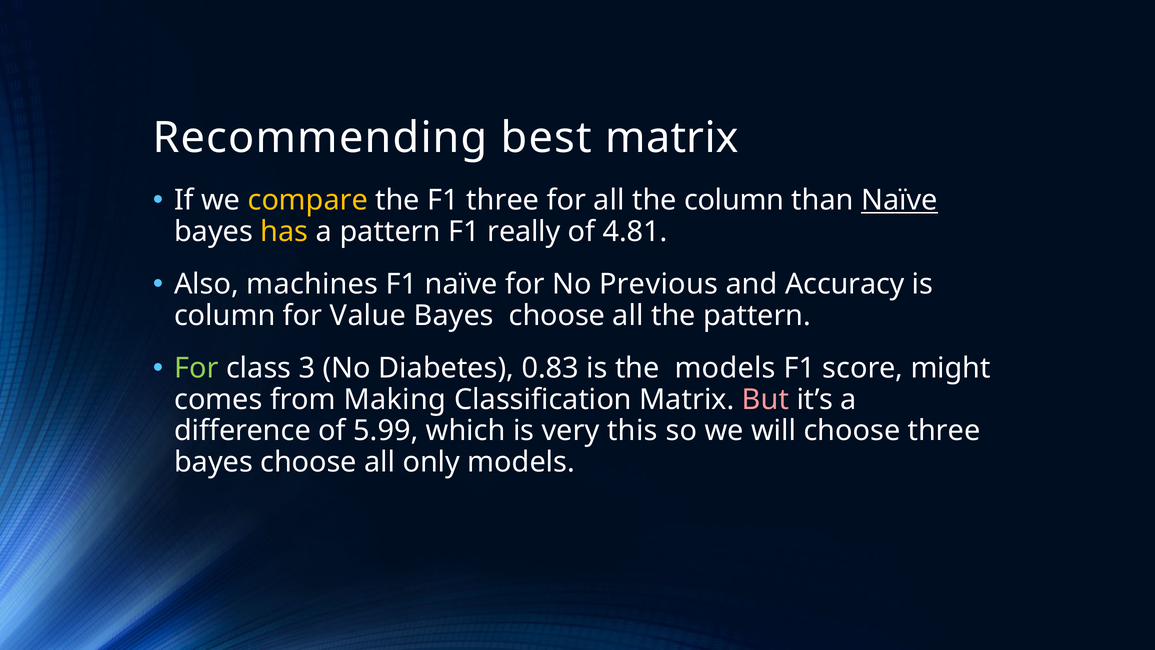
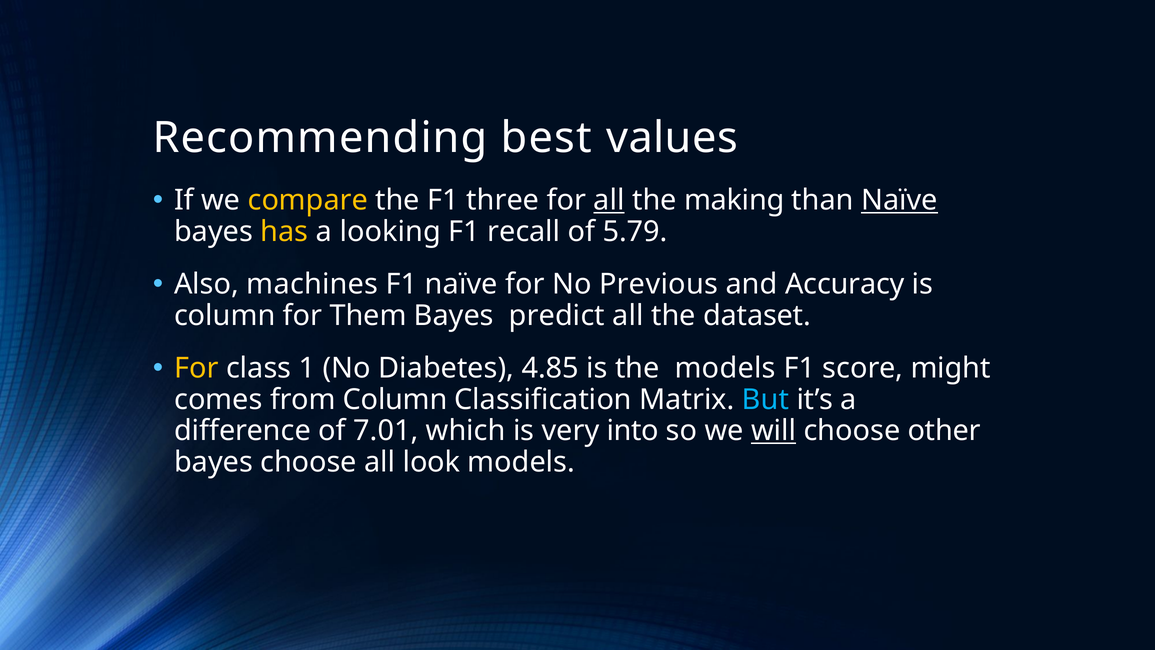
best matrix: matrix -> values
all at (609, 200) underline: none -> present
the column: column -> making
a pattern: pattern -> looking
really: really -> recall
4.81: 4.81 -> 5.79
Value: Value -> Them
choose at (557, 315): choose -> predict
the pattern: pattern -> dataset
For at (196, 368) colour: light green -> yellow
3: 3 -> 1
0.83: 0.83 -> 4.85
from Making: Making -> Column
But colour: pink -> light blue
5.99: 5.99 -> 7.01
this: this -> into
will underline: none -> present
choose three: three -> other
only: only -> look
